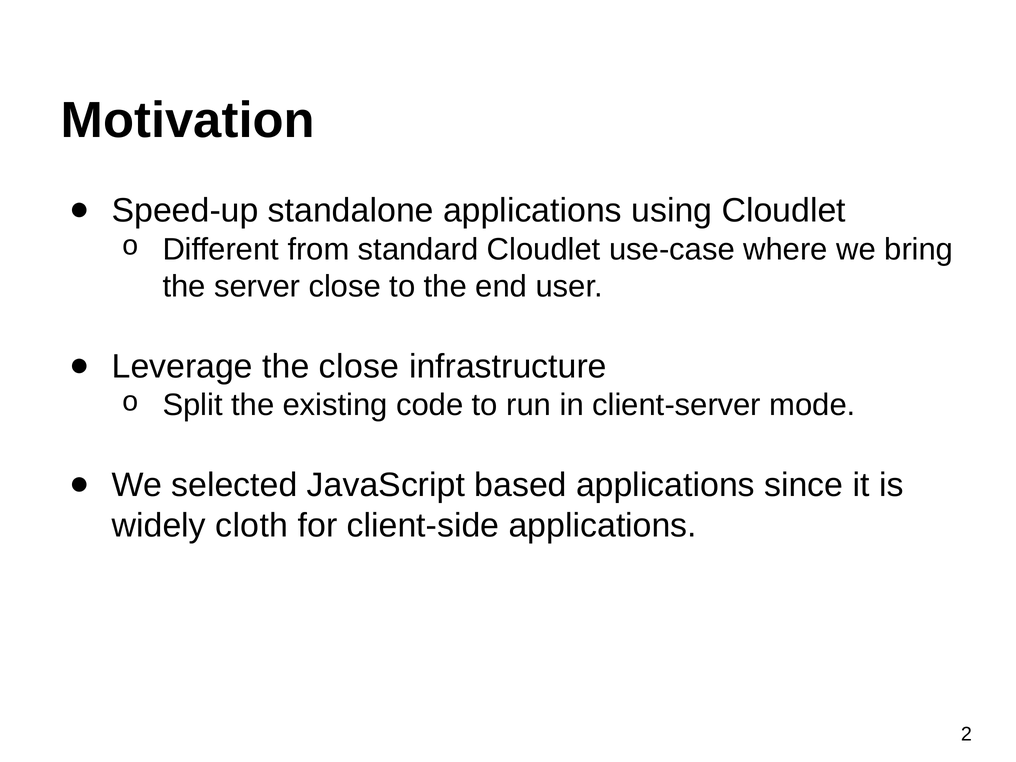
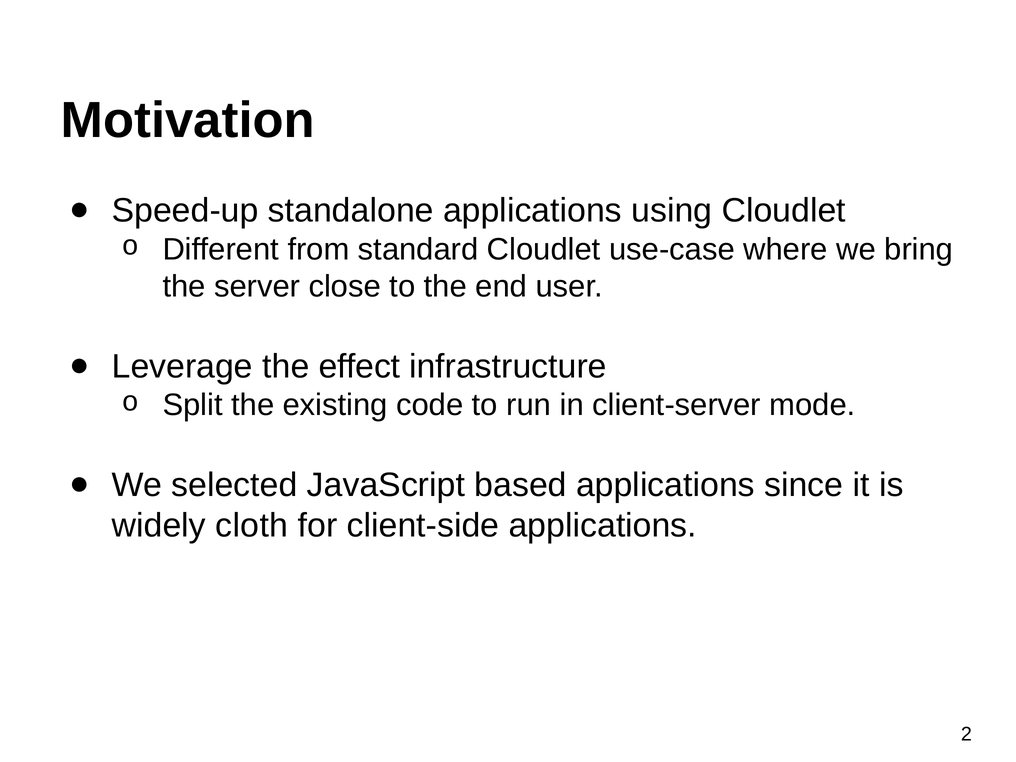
the close: close -> effect
